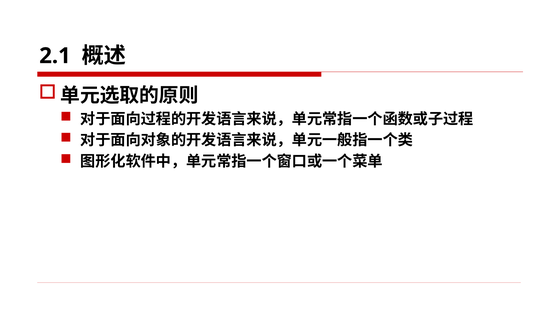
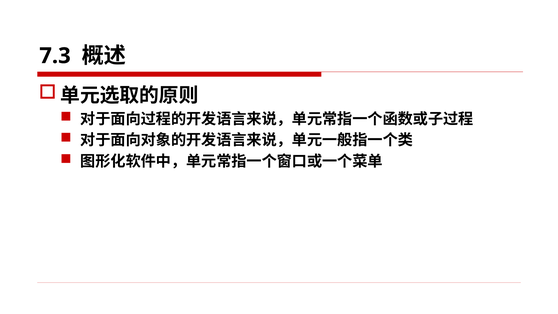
2.1: 2.1 -> 7.3
